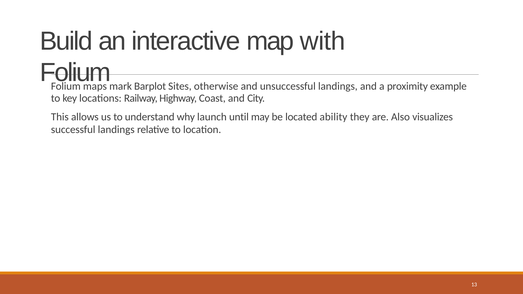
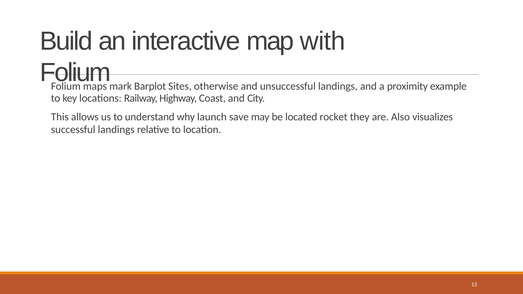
until: until -> save
ability: ability -> rocket
